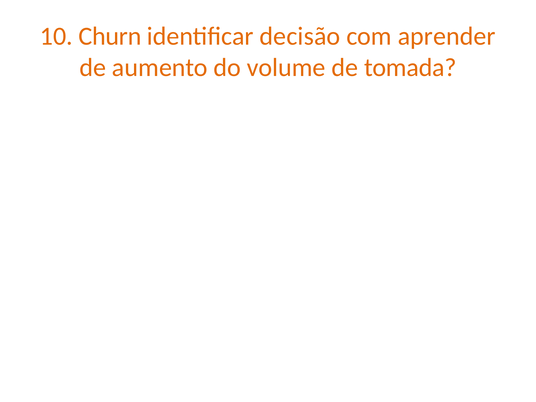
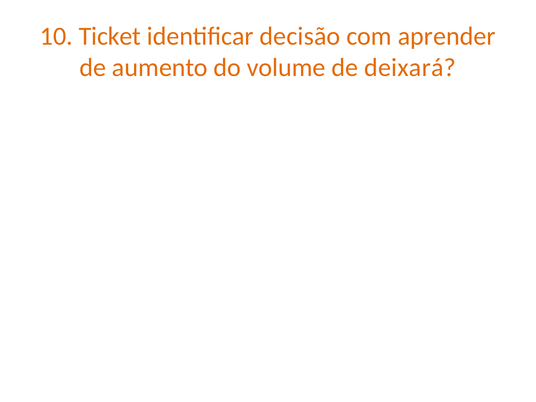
Churn: Churn -> Ticket
tomada: tomada -> deixará
